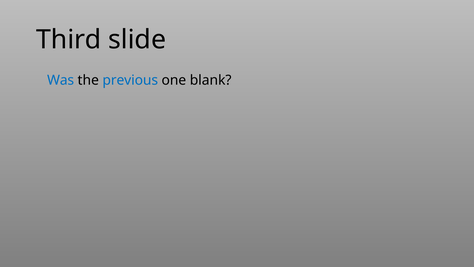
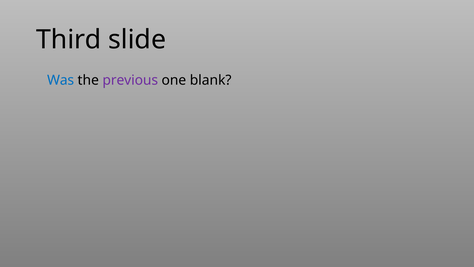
previous colour: blue -> purple
